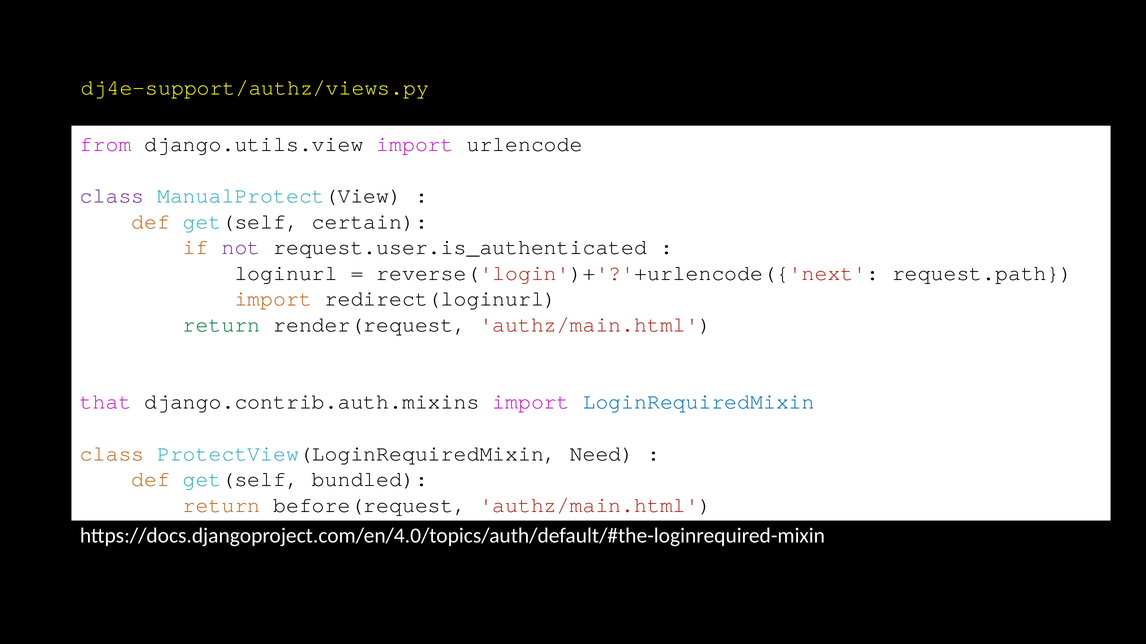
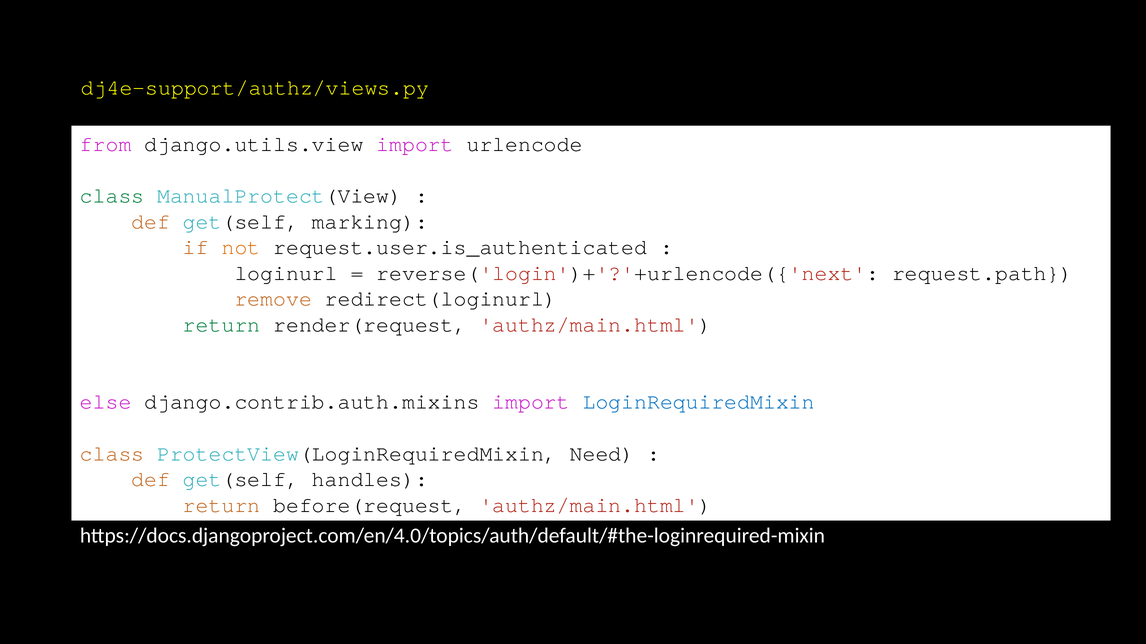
class at (112, 196) colour: purple -> green
certain: certain -> marking
not colour: purple -> orange
import at (273, 299): import -> remove
that: that -> else
bundled: bundled -> handles
